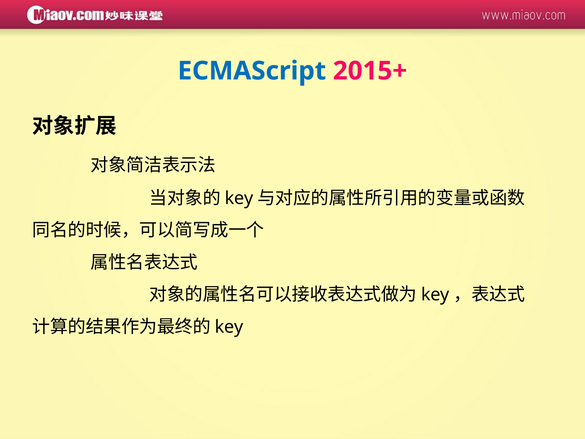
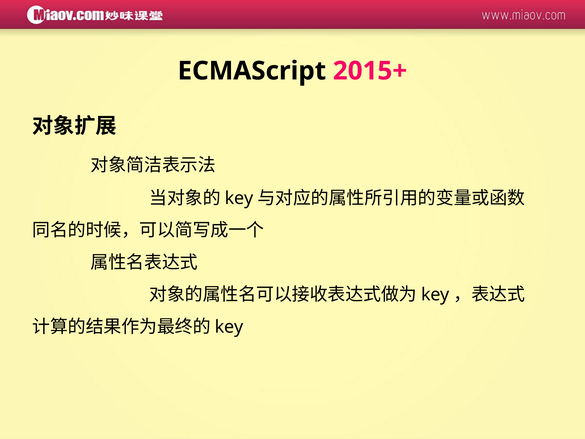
ECMAScript colour: blue -> black
